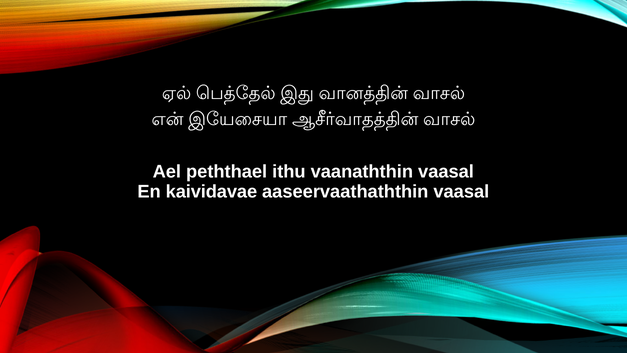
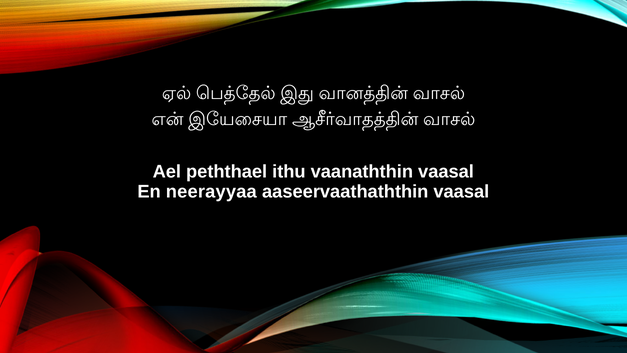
kaividavae: kaividavae -> neerayyaa
